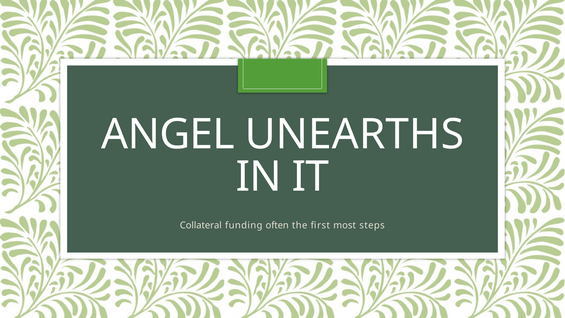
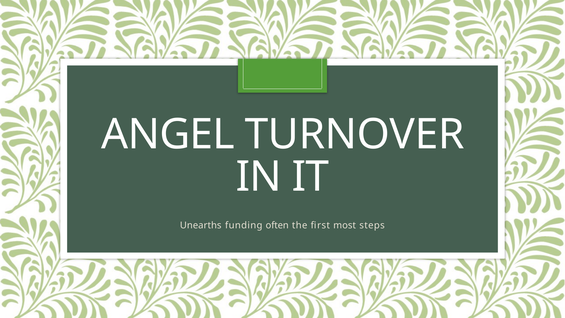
UNEARTHS: UNEARTHS -> TURNOVER
Collateral: Collateral -> Unearths
